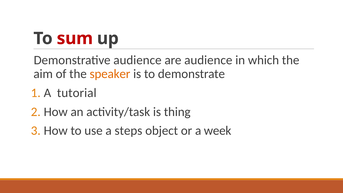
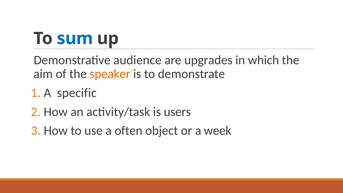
sum colour: red -> blue
are audience: audience -> upgrades
tutorial: tutorial -> specific
thing: thing -> users
steps: steps -> often
